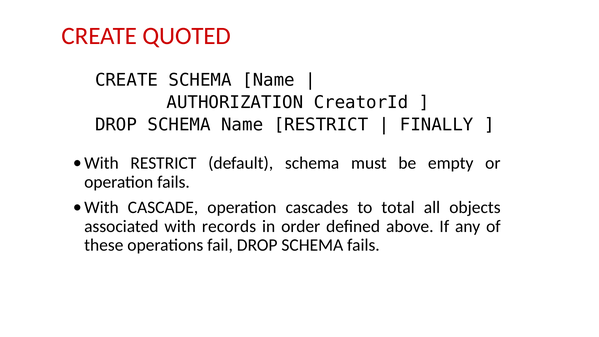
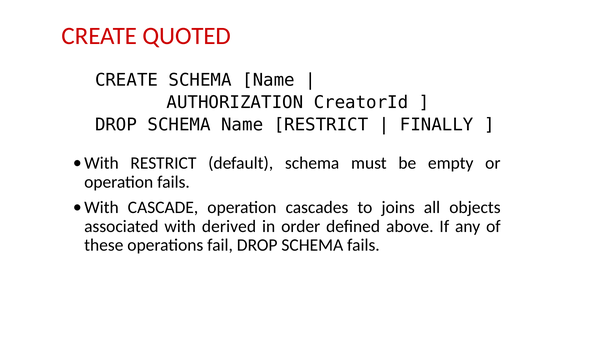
total: total -> joins
records: records -> derived
